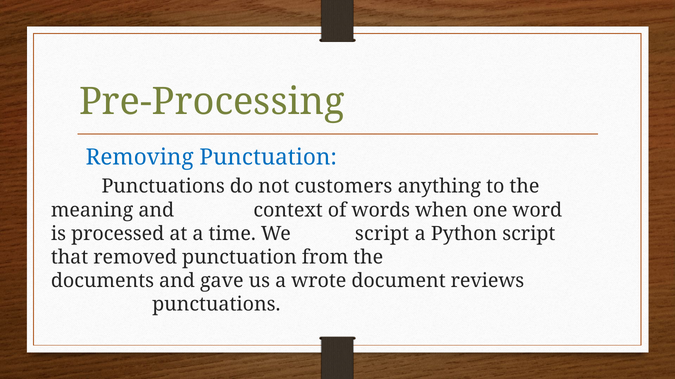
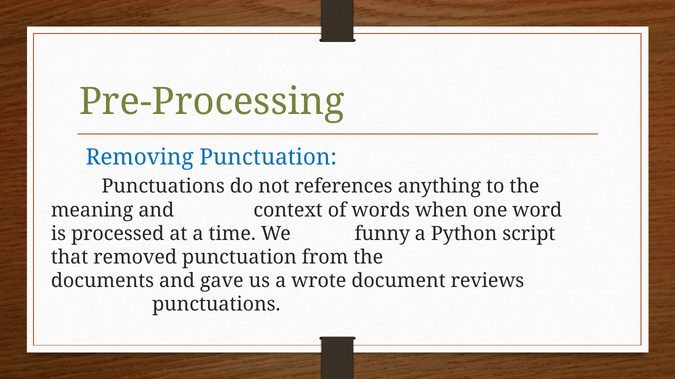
customers: customers -> references
We script: script -> funny
